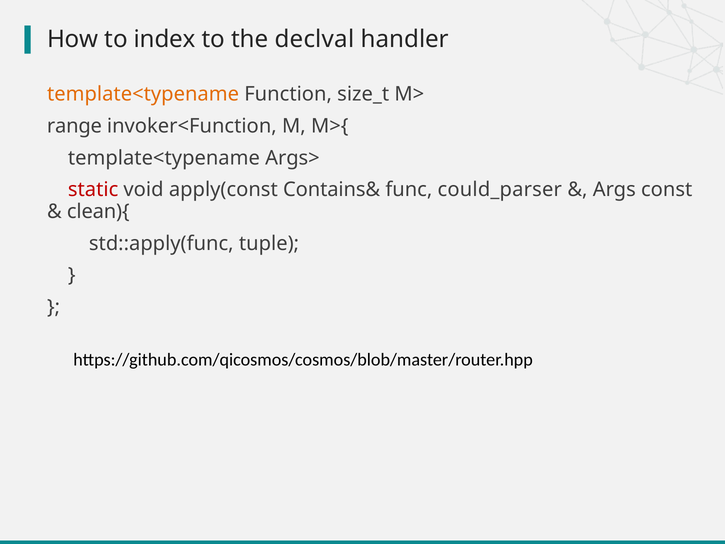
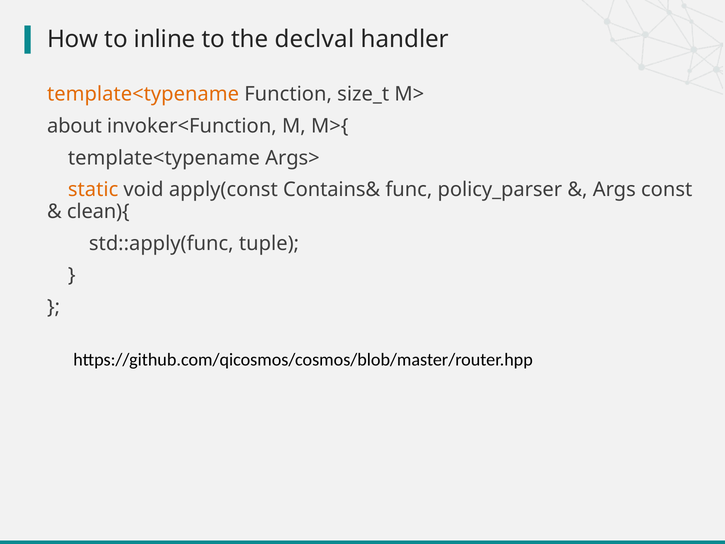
index: index -> inline
range: range -> about
static colour: red -> orange
could_parser: could_parser -> policy_parser
